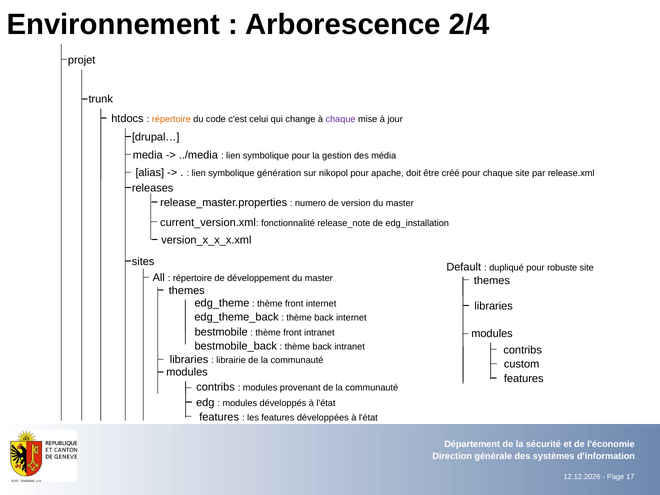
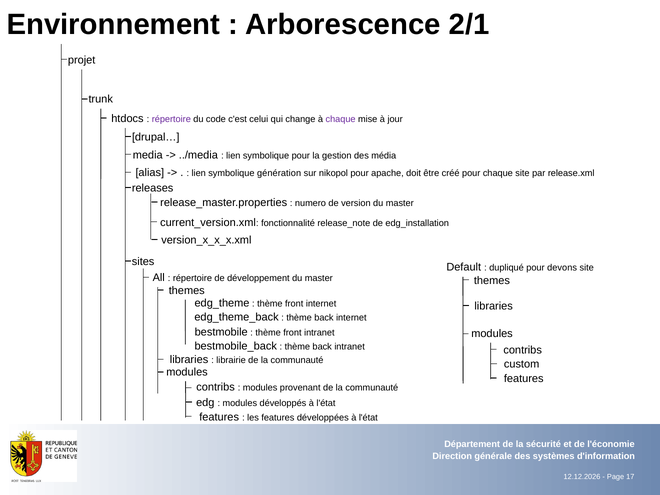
2/4: 2/4 -> 2/1
répertoire at (171, 119) colour: orange -> purple
robuste: robuste -> devons
